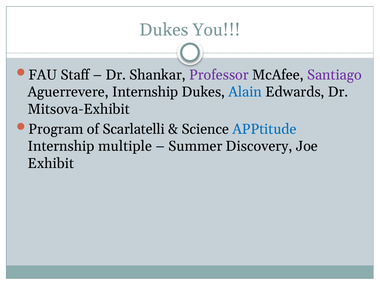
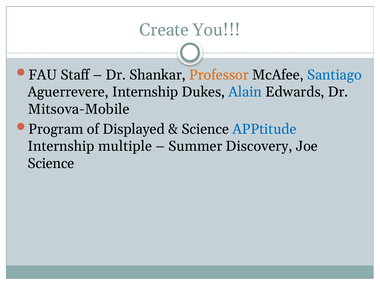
Dukes at (164, 30): Dukes -> Create
Professor colour: purple -> orange
Santiago colour: purple -> blue
Mitsova-Exhibit: Mitsova-Exhibit -> Mitsova-Mobile
Scarlatelli: Scarlatelli -> Displayed
Exhibit at (51, 163): Exhibit -> Science
